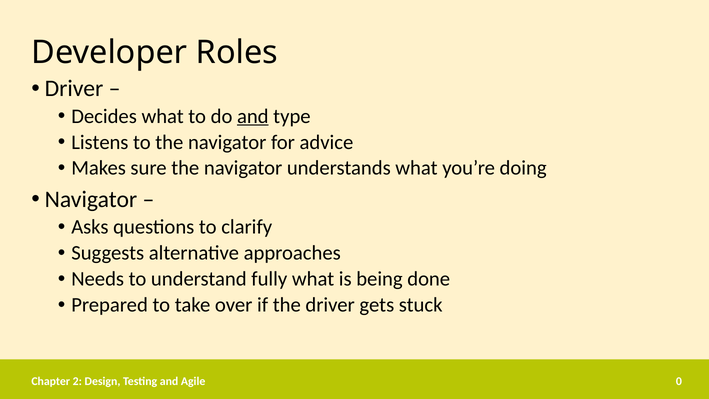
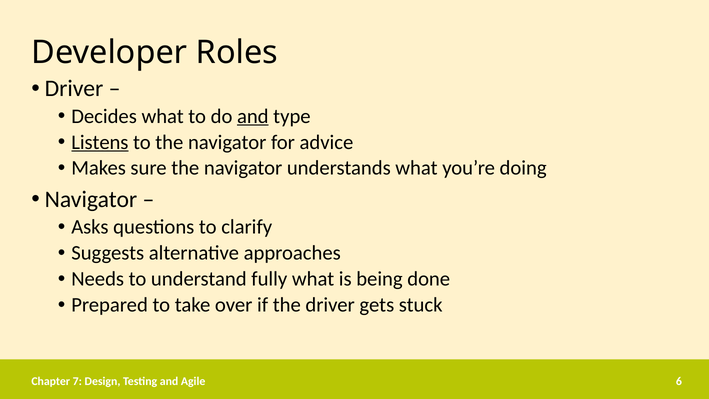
Listens underline: none -> present
2: 2 -> 7
0: 0 -> 6
